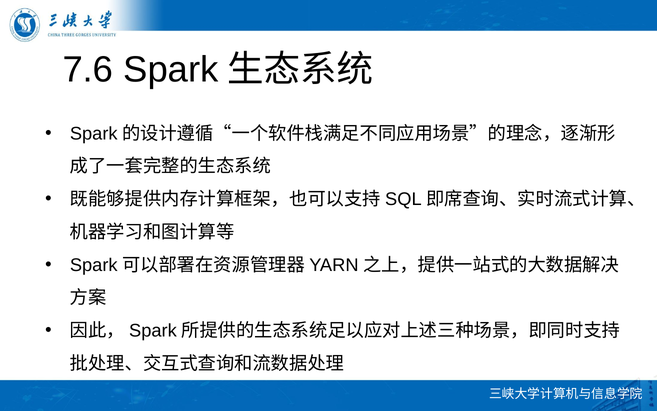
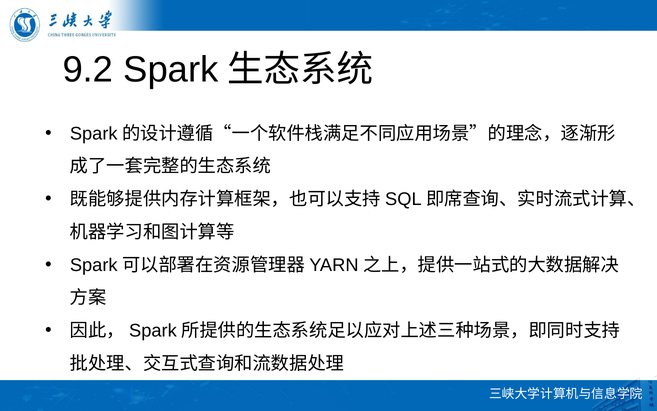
7.6: 7.6 -> 9.2
